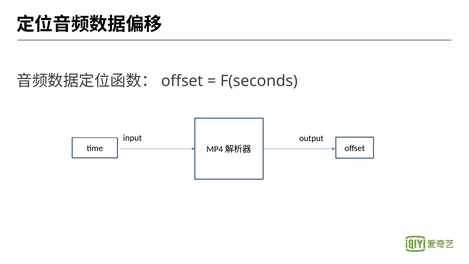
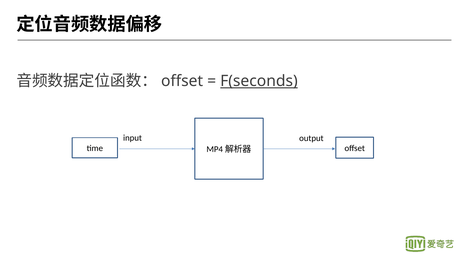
F(seconds underline: none -> present
